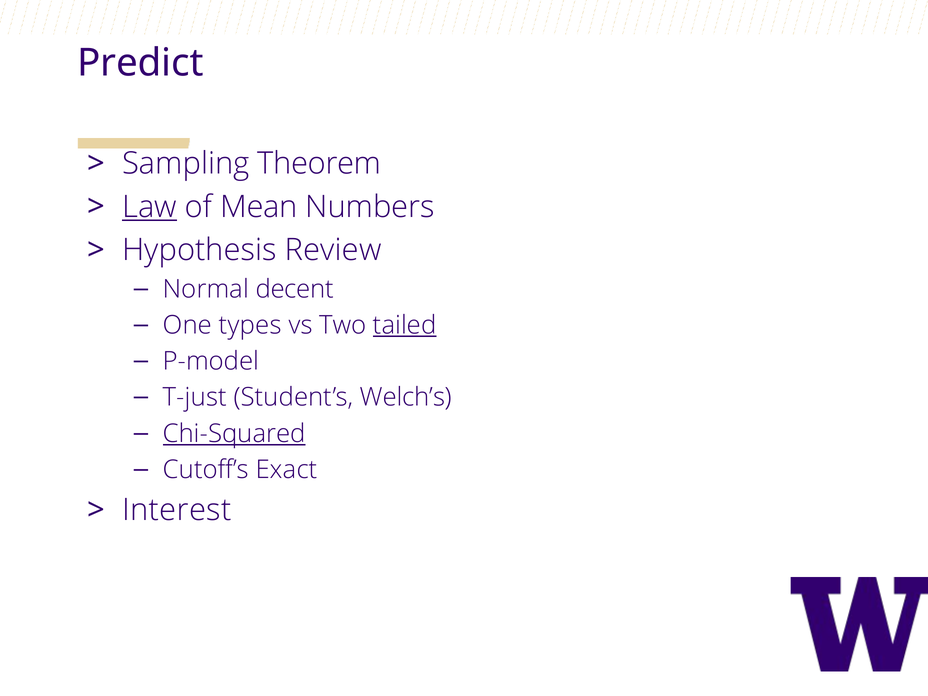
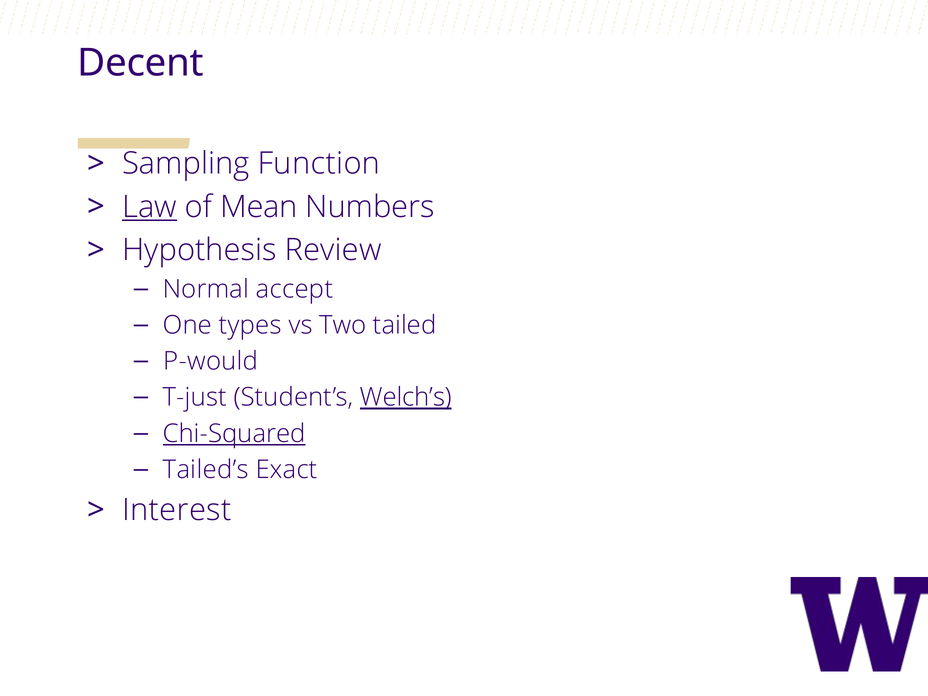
Predict: Predict -> Decent
Theorem: Theorem -> Function
decent: decent -> accept
tailed underline: present -> none
P-model: P-model -> P-would
Welch’s underline: none -> present
Cutoff’s: Cutoff’s -> Tailed’s
